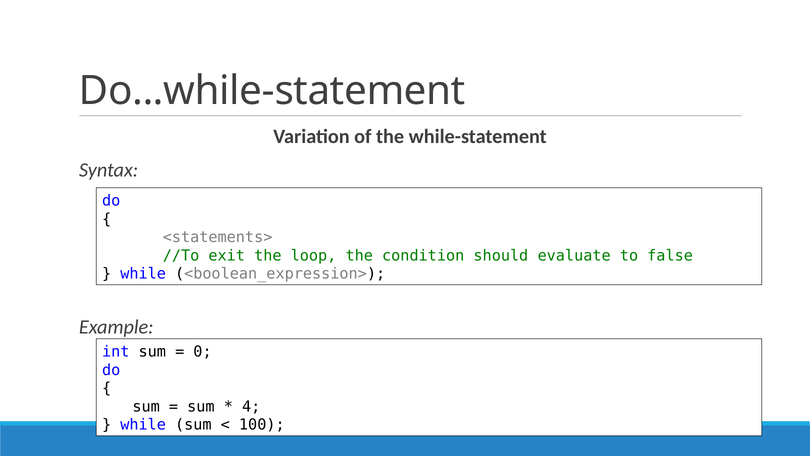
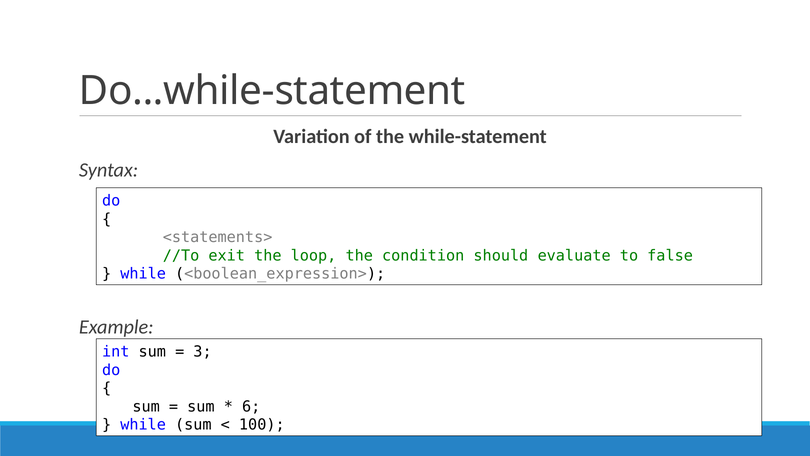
0: 0 -> 3
4: 4 -> 6
